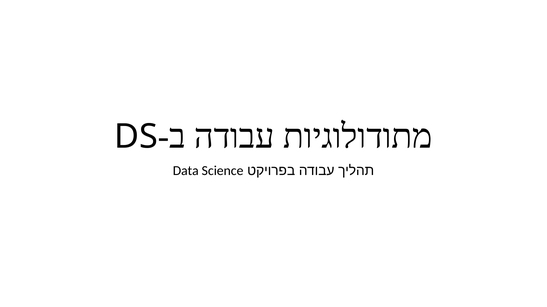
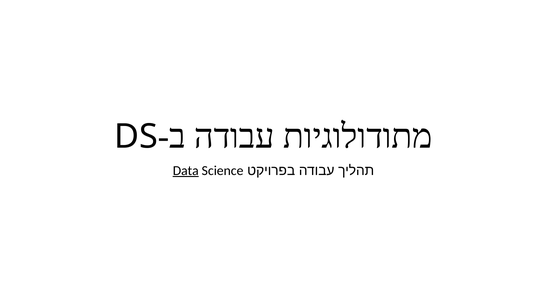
Data underline: none -> present
